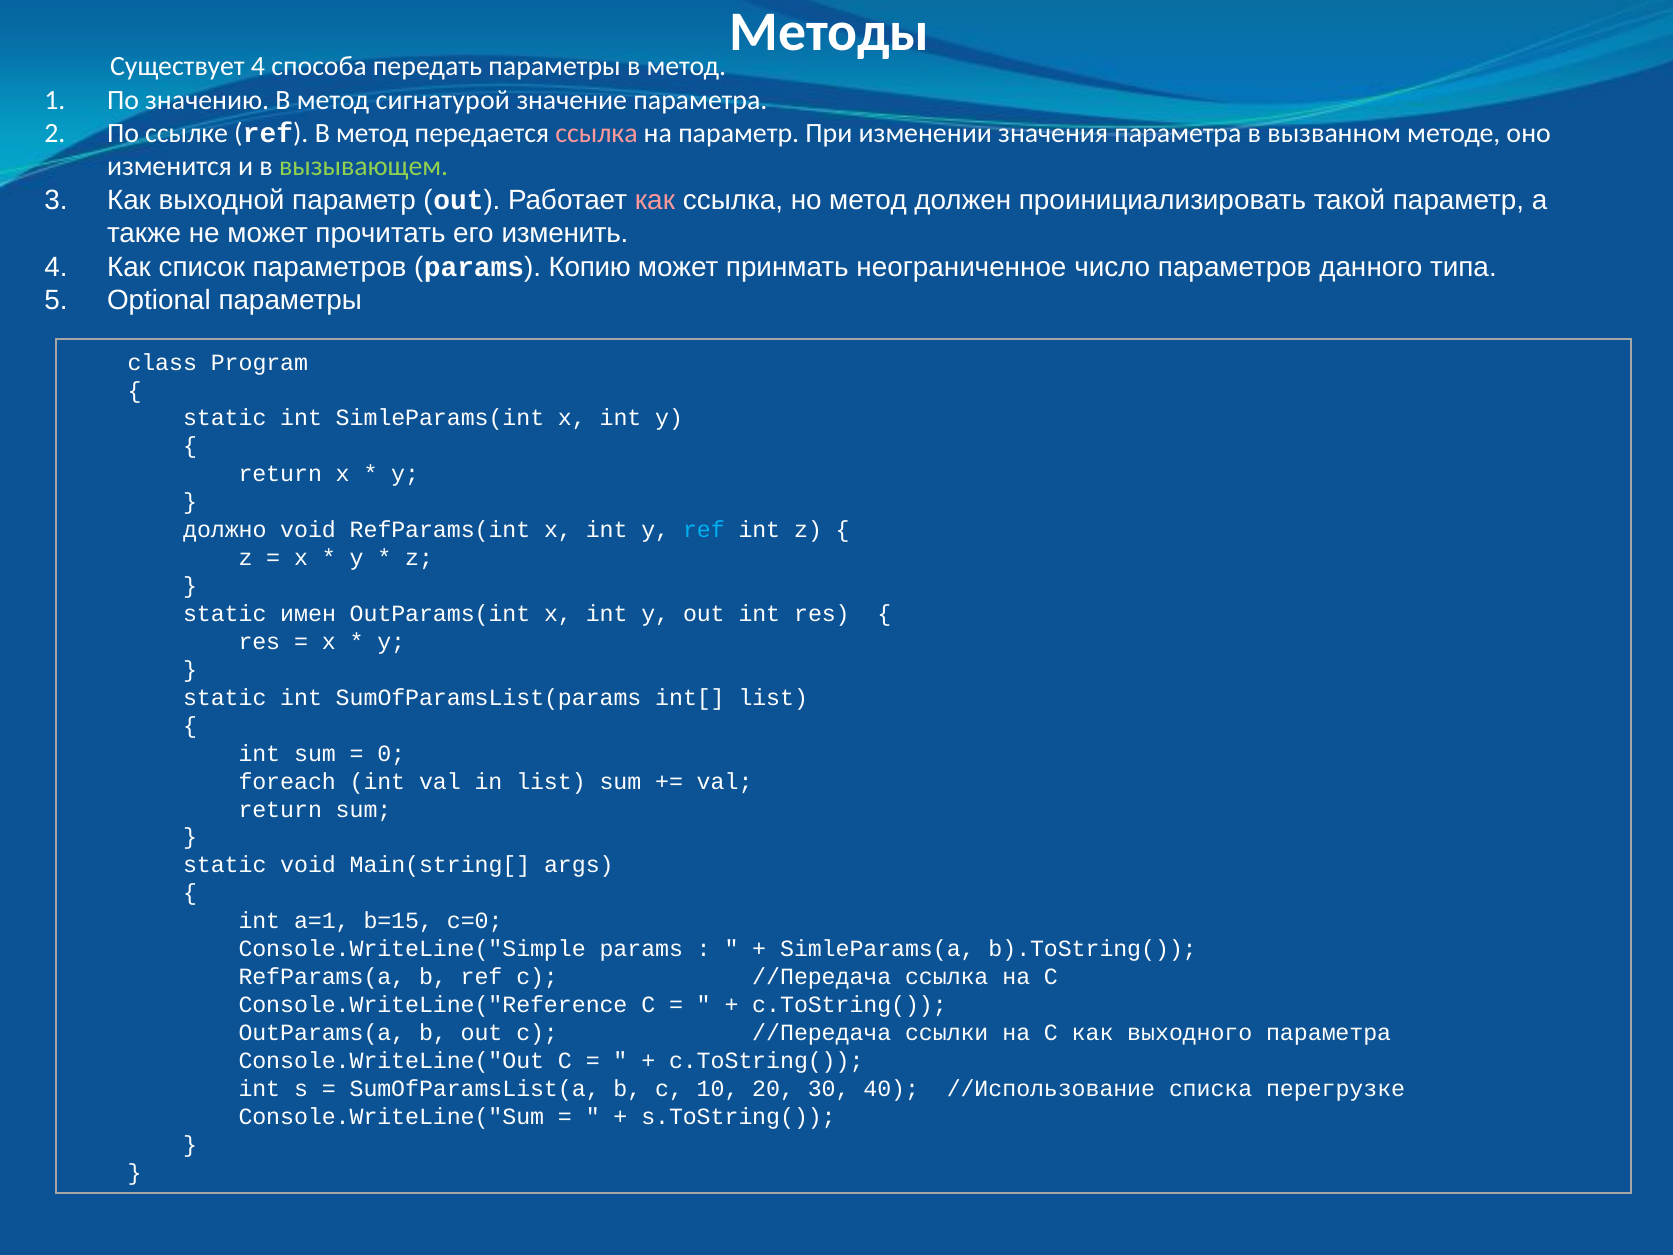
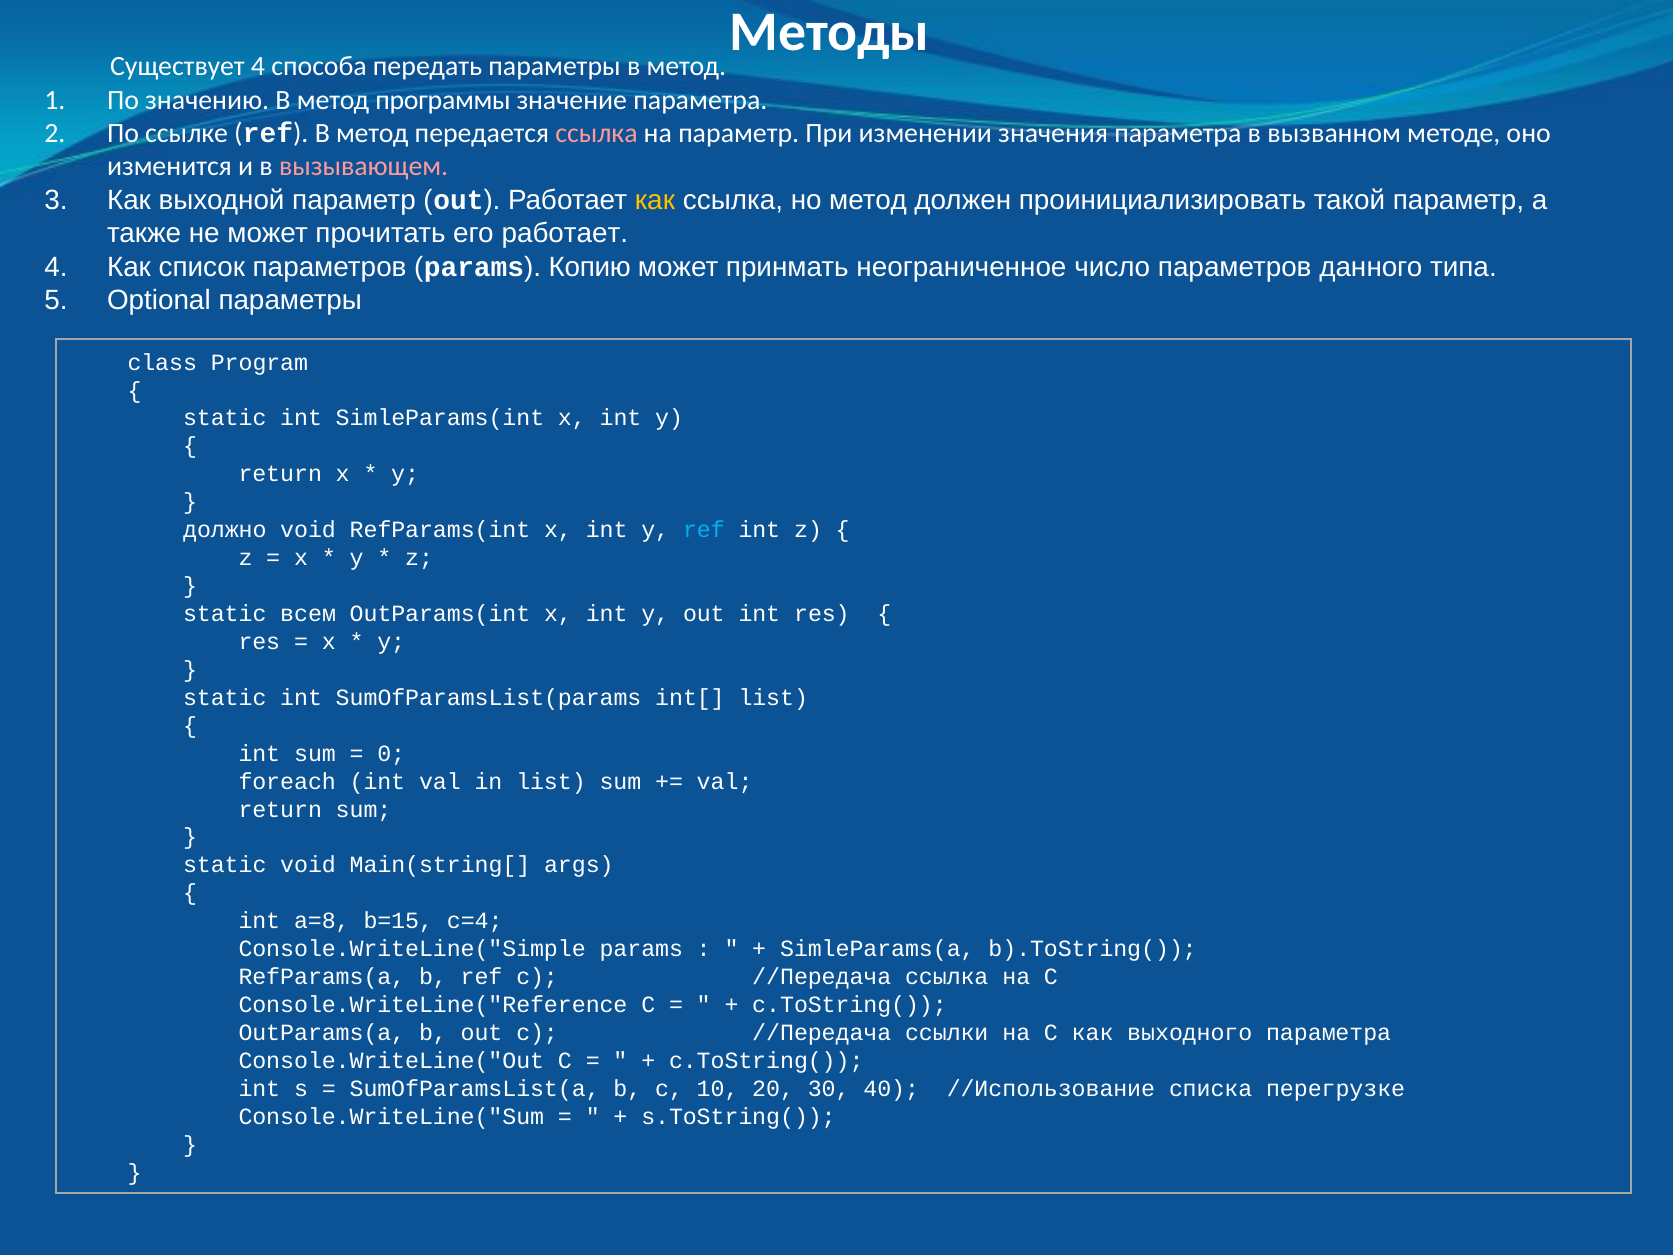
сигнатурой: сигнатурой -> программы
вызывающем colour: light green -> pink
как at (655, 200) colour: pink -> yellow
его изменить: изменить -> работает
имен: имен -> всем
a=1: a=1 -> a=8
c=0: c=0 -> c=4
